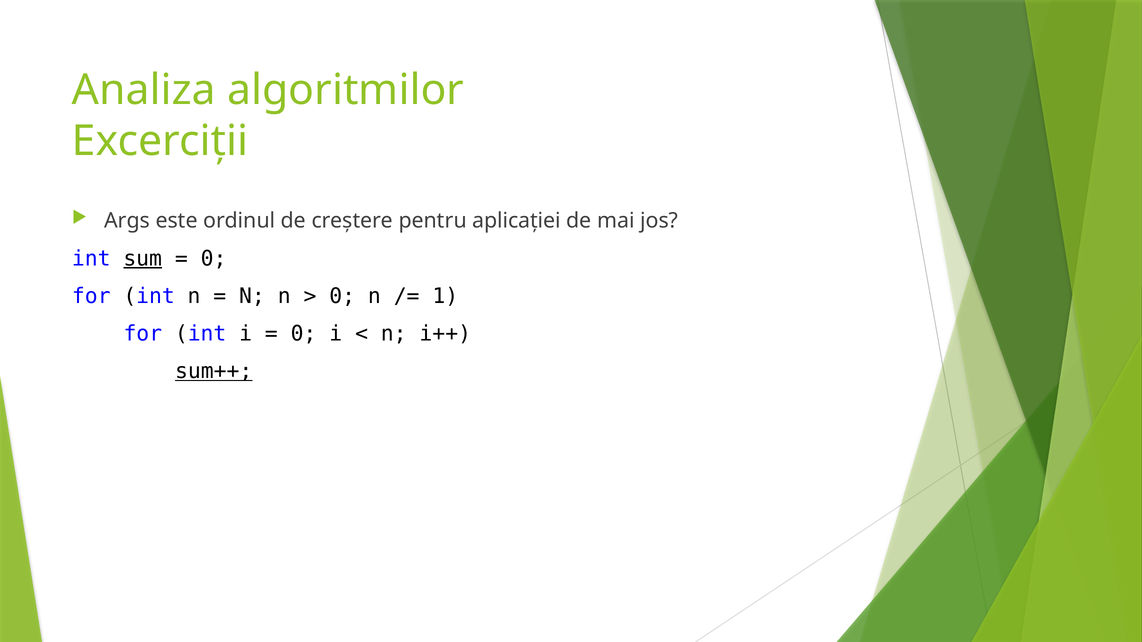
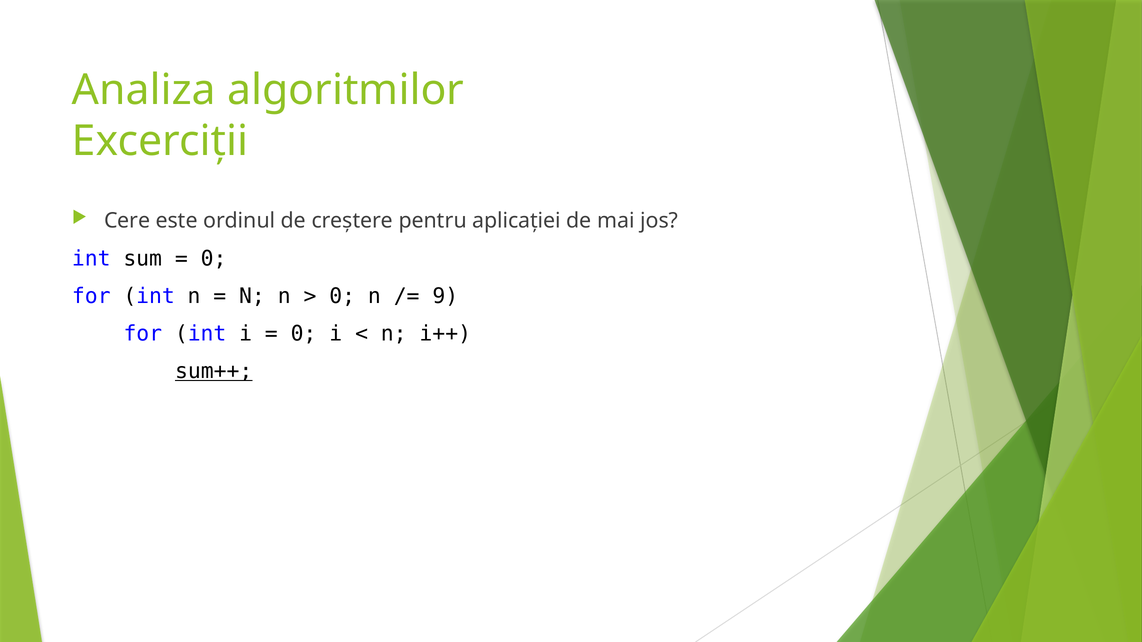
Args: Args -> Cere
sum underline: present -> none
1: 1 -> 9
